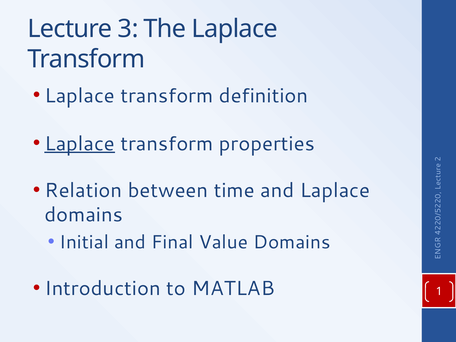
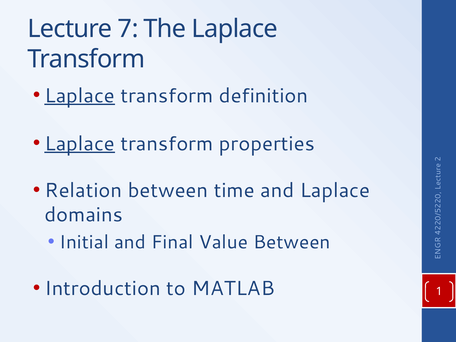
3: 3 -> 7
Laplace at (80, 96) underline: none -> present
Value Domains: Domains -> Between
